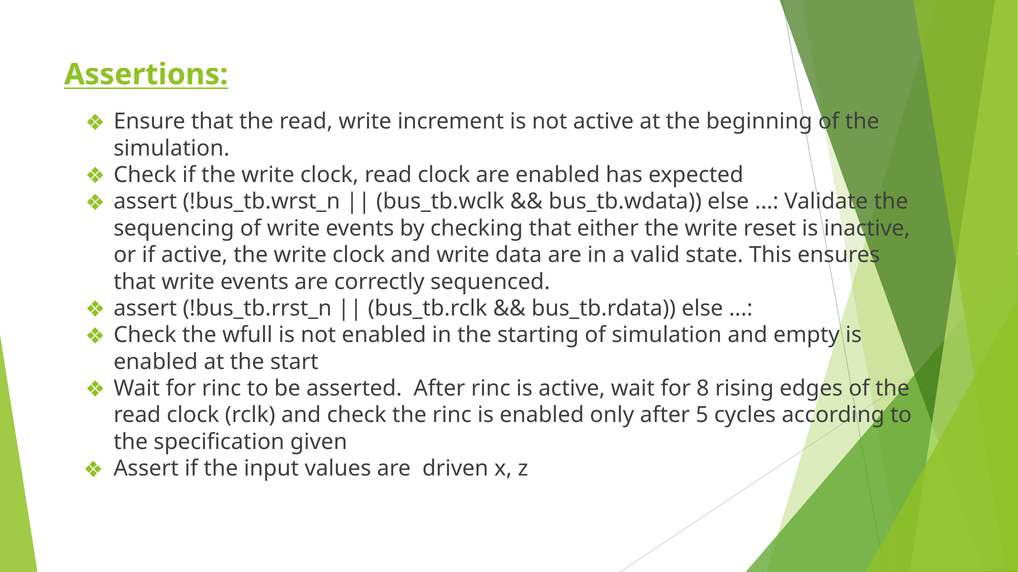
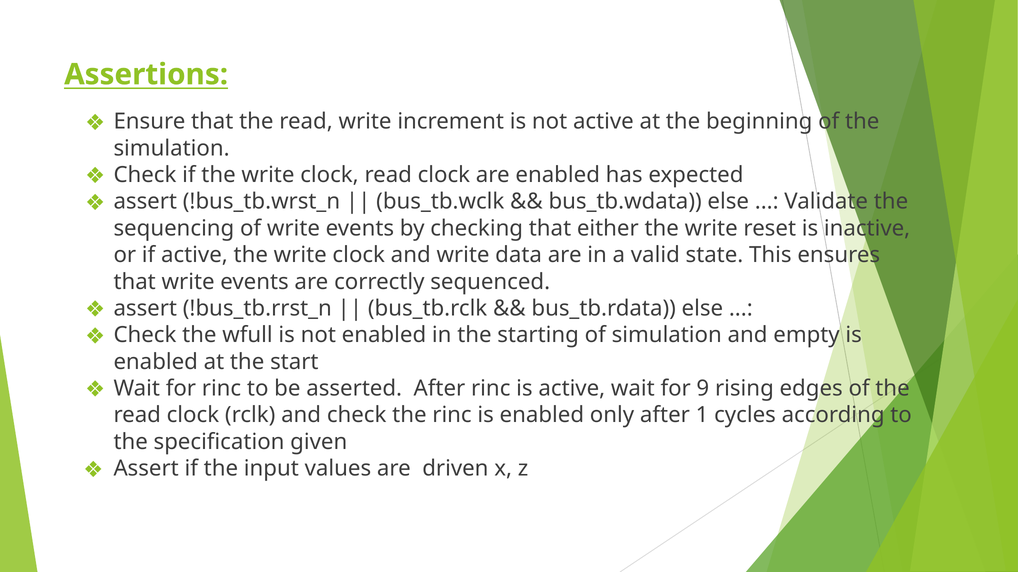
8: 8 -> 9
5: 5 -> 1
